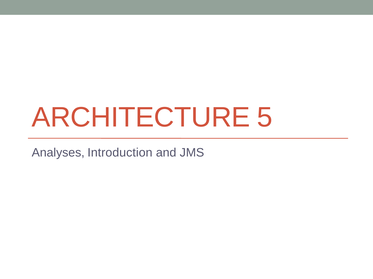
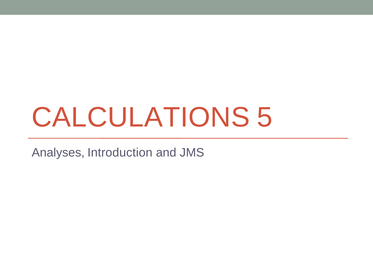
ARCHITECTURE: ARCHITECTURE -> CALCULATIONS
